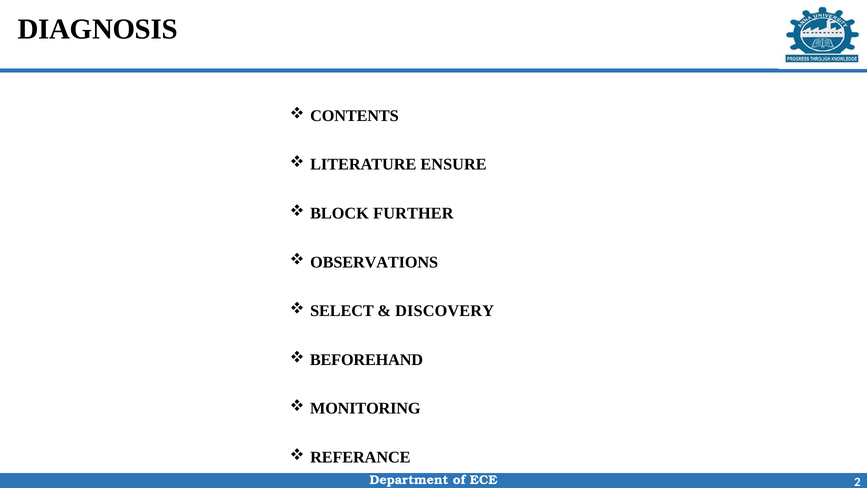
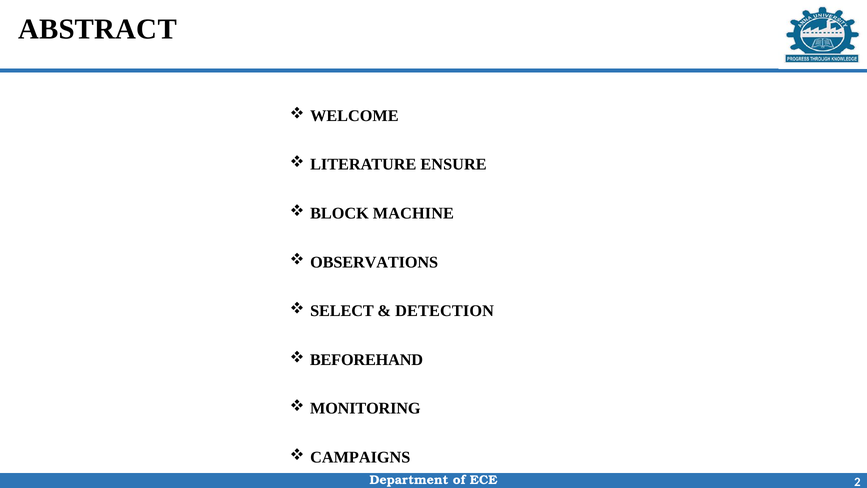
DIAGNOSIS: DIAGNOSIS -> ABSTRACT
CONTENTS: CONTENTS -> WELCOME
FURTHER: FURTHER -> MACHINE
DISCOVERY: DISCOVERY -> DETECTION
REFERANCE: REFERANCE -> CAMPAIGNS
